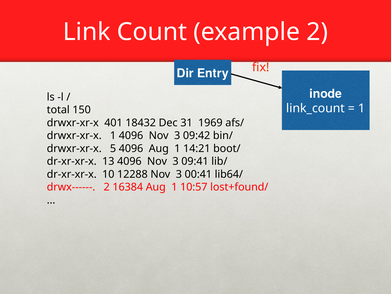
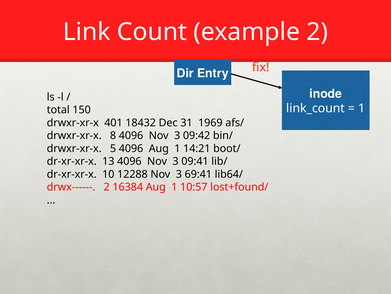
drwxr-xr-x 1: 1 -> 8
00:41: 00:41 -> 69:41
